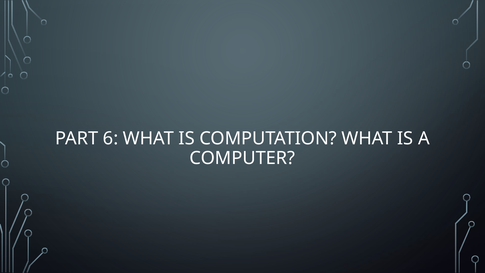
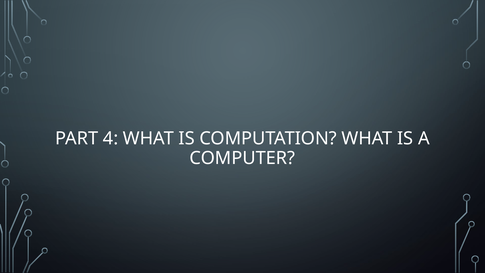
6: 6 -> 4
